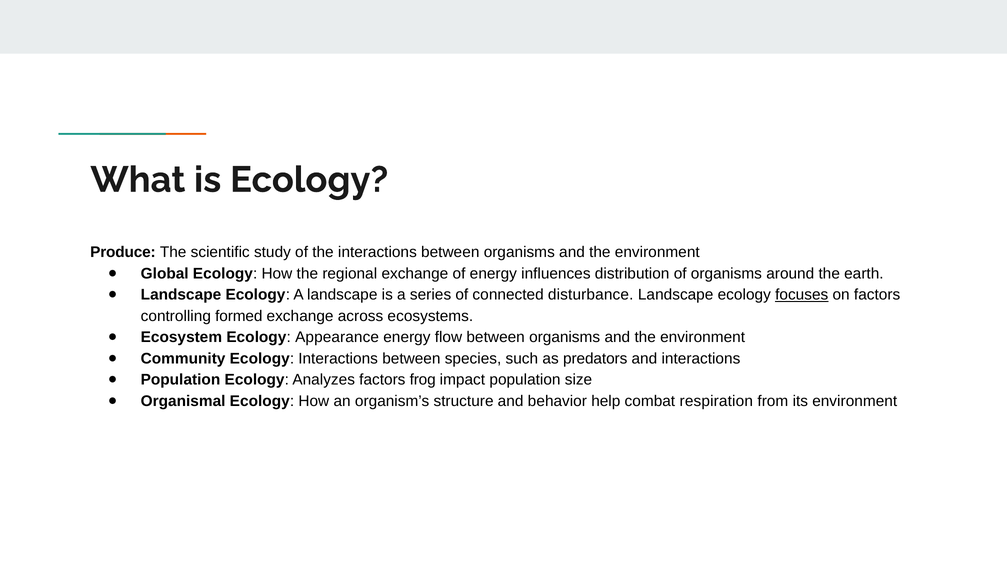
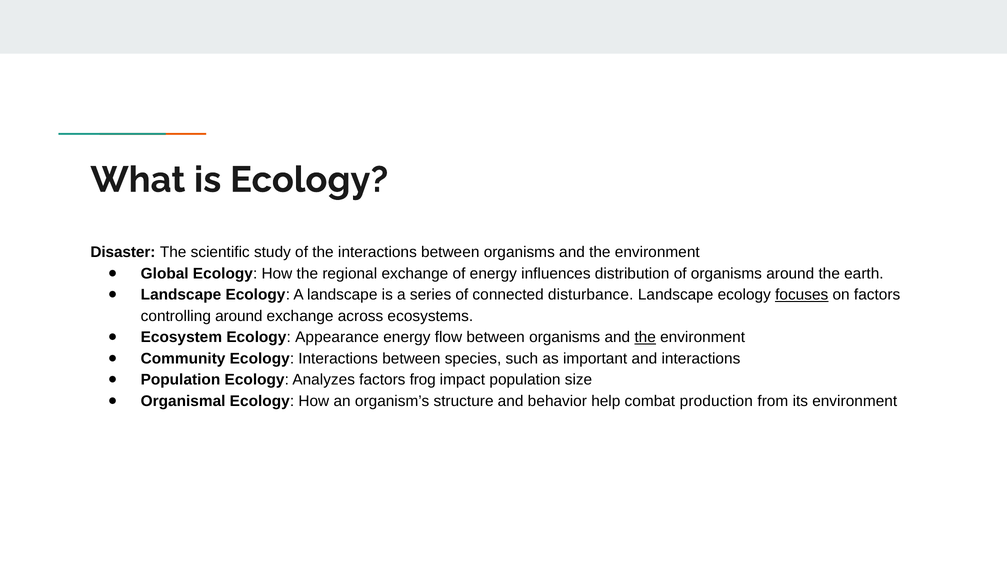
Produce: Produce -> Disaster
controlling formed: formed -> around
the at (645, 337) underline: none -> present
predators: predators -> important
respiration: respiration -> production
